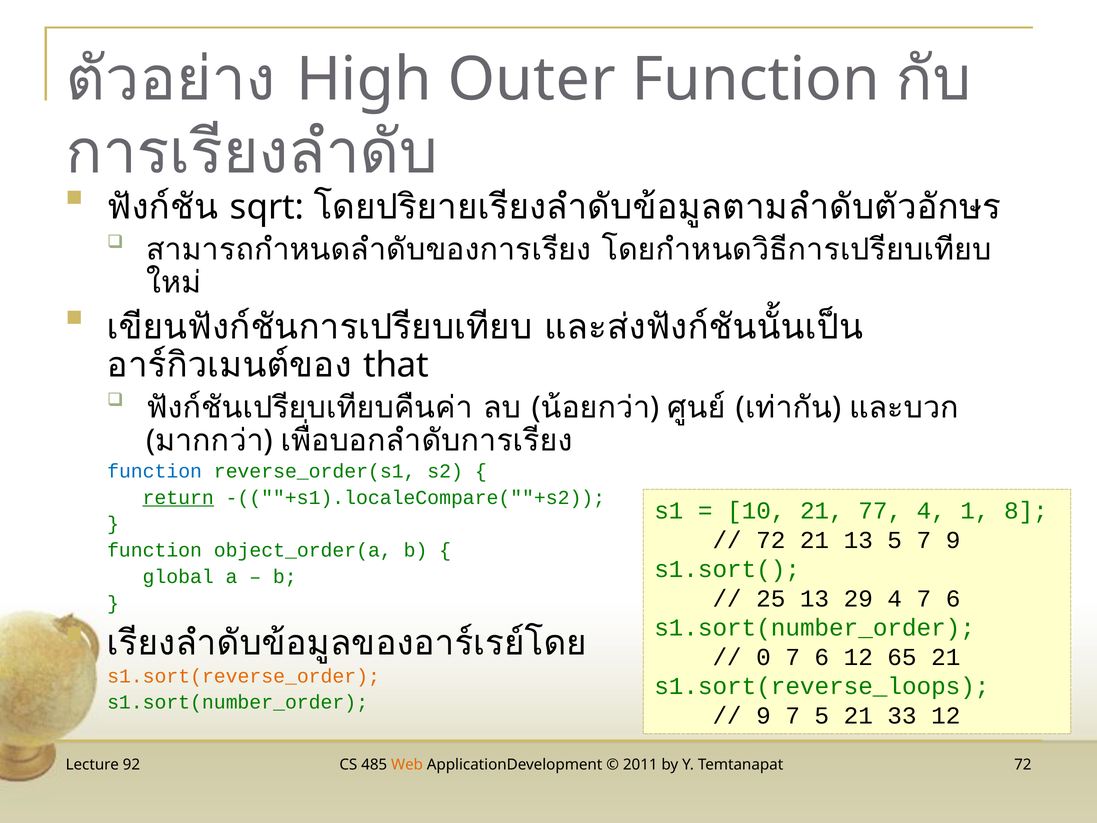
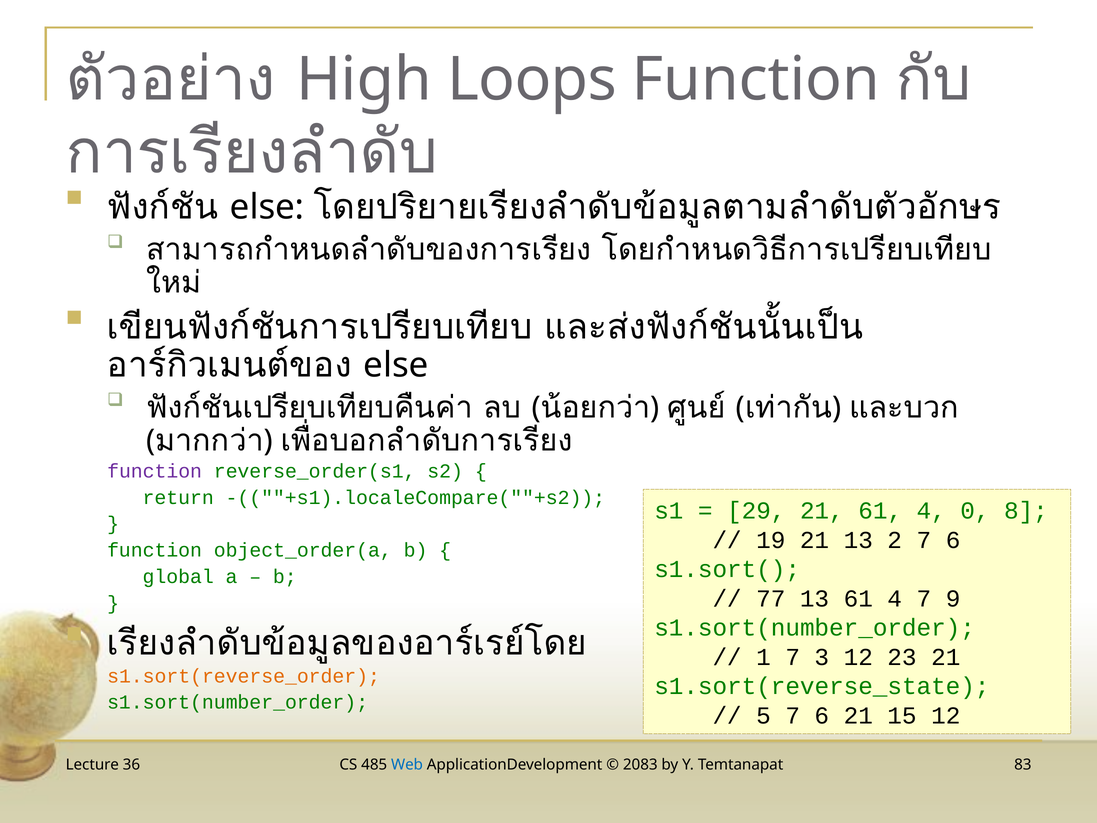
Outer: Outer -> Loops
sqrt at (267, 207): sqrt -> else
that at (396, 365): that -> else
function at (155, 471) colour: blue -> purple
return underline: present -> none
10: 10 -> 29
21 77: 77 -> 61
1: 1 -> 0
72 at (771, 540): 72 -> 19
13 5: 5 -> 2
9 at (953, 540): 9 -> 6
25: 25 -> 77
13 29: 29 -> 61
4 7 6: 6 -> 9
0: 0 -> 1
6 at (822, 657): 6 -> 3
65: 65 -> 23
s1.sort(reverse_loops: s1.sort(reverse_loops -> s1.sort(reverse_state
9 at (764, 715): 9 -> 5
5 at (822, 715): 5 -> 6
33: 33 -> 15
92: 92 -> 36
Web colour: orange -> blue
2011: 2011 -> 2083
Temtanapat 72: 72 -> 83
